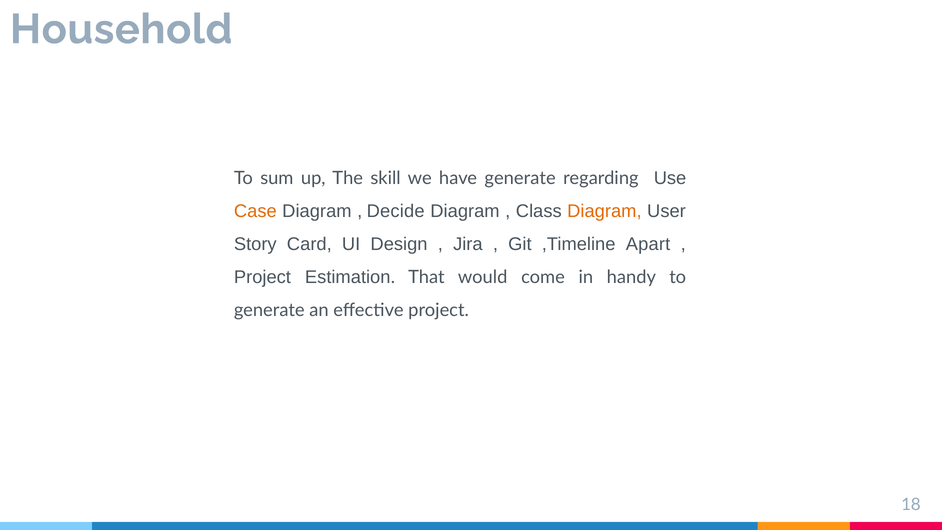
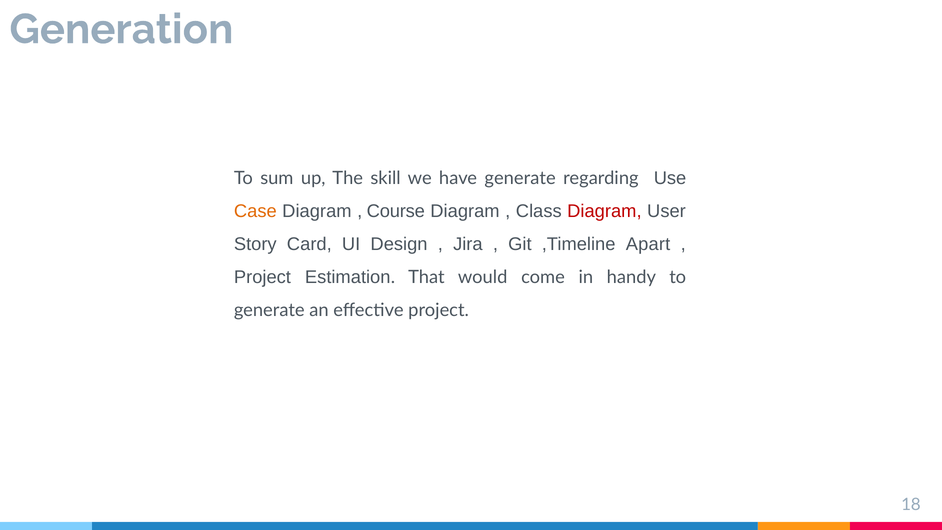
Household: Household -> Generation
Decide: Decide -> Course
Diagram at (604, 211) colour: orange -> red
